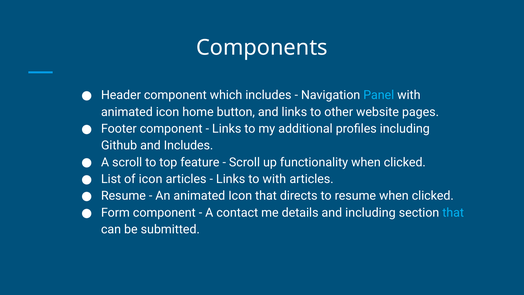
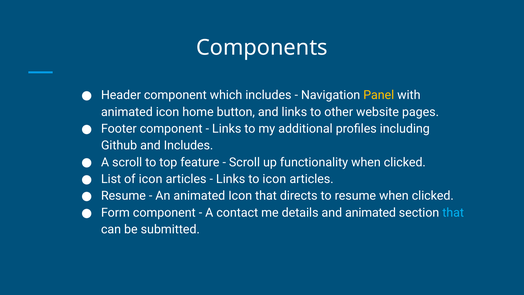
Panel colour: light blue -> yellow
to with: with -> icon
and including: including -> animated
